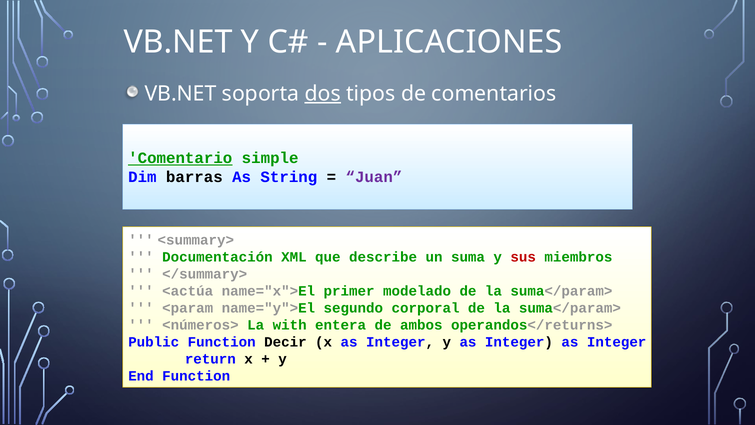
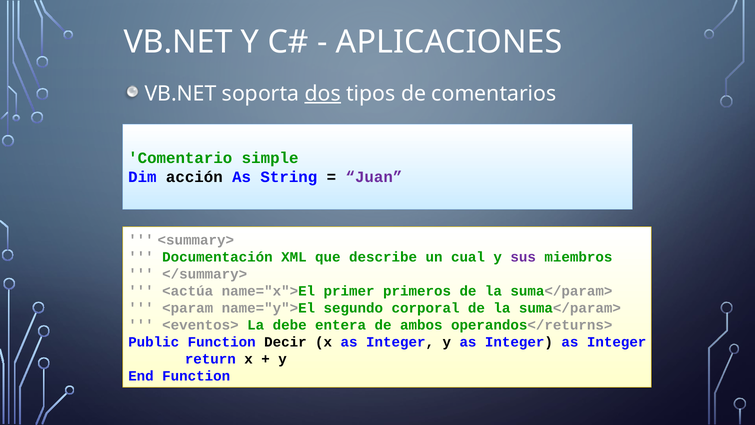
Comentario underline: present -> none
barras: barras -> acción
suma: suma -> cual
sus colour: red -> purple
modelado: modelado -> primeros
<números>: <números> -> <eventos>
with: with -> debe
